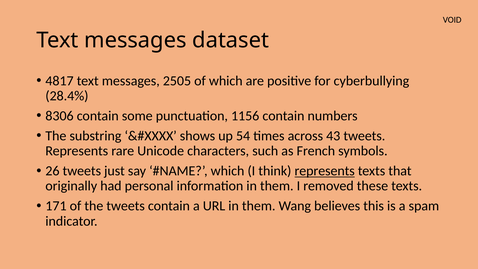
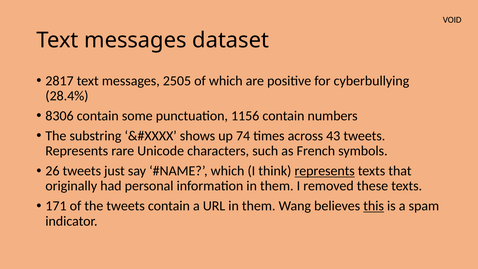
4817: 4817 -> 2817
54: 54 -> 74
this underline: none -> present
